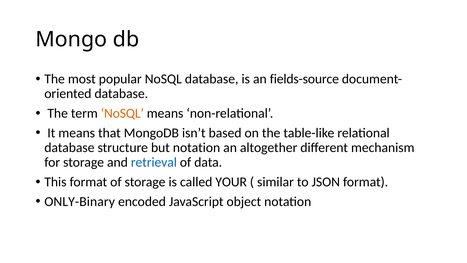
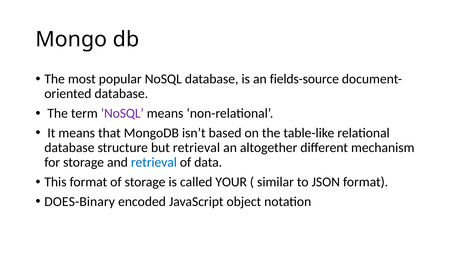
NoSQL at (122, 113) colour: orange -> purple
but notation: notation -> retrieval
ONLY-Binary: ONLY-Binary -> DOES-Binary
